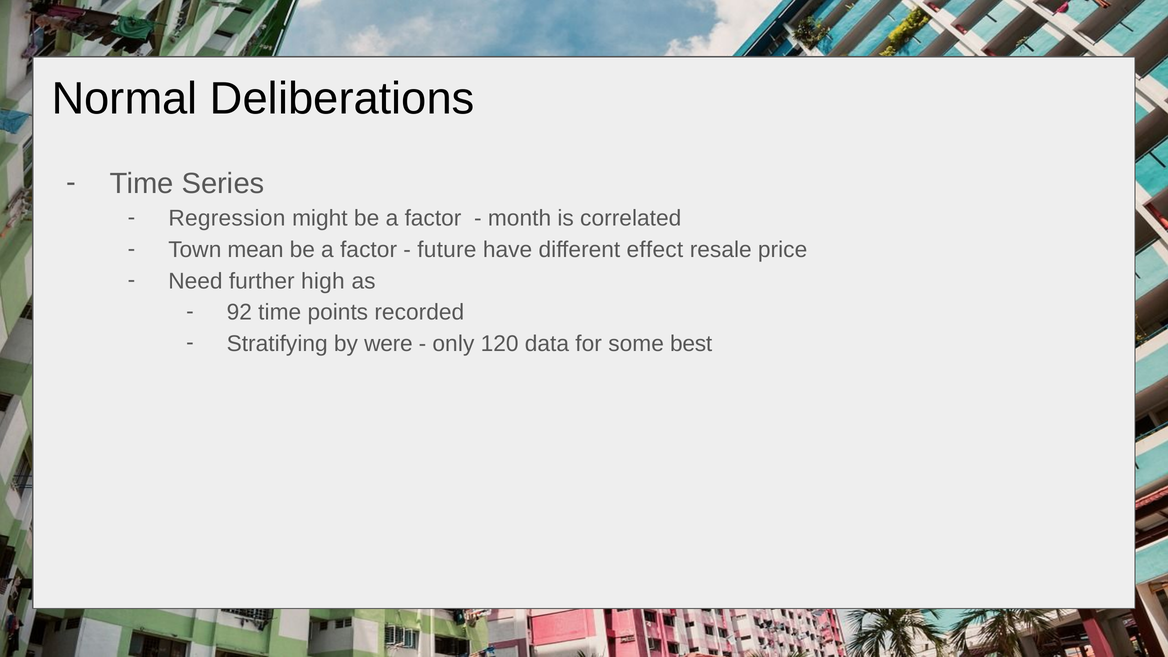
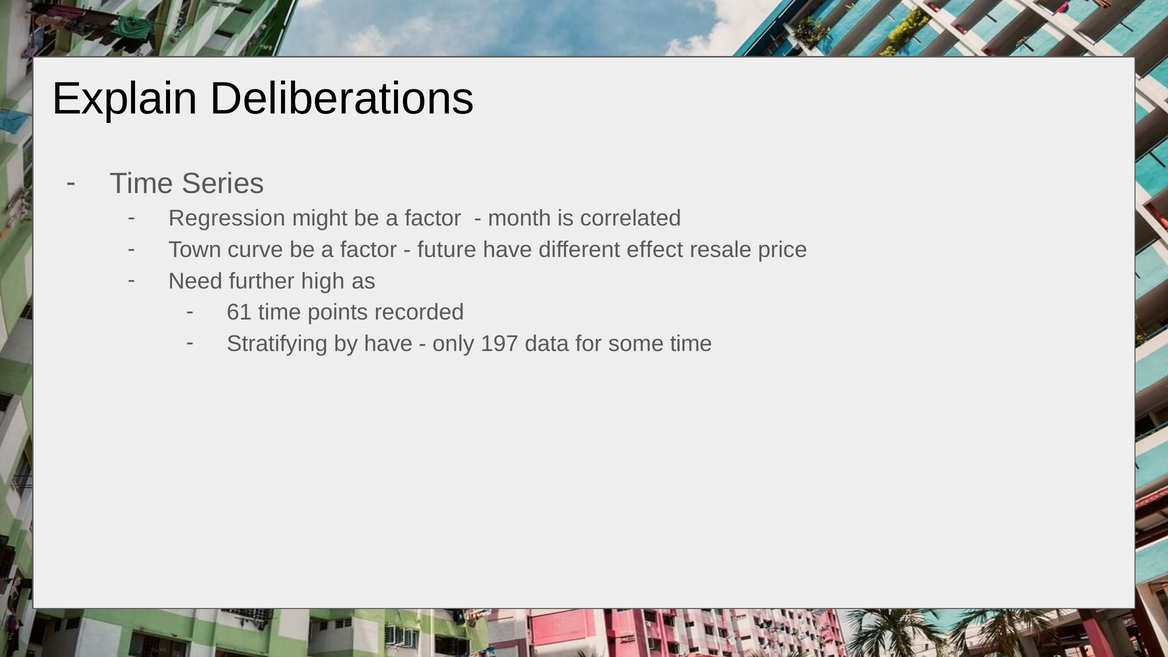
Normal: Normal -> Explain
mean: mean -> curve
92: 92 -> 61
by were: were -> have
120: 120 -> 197
some best: best -> time
